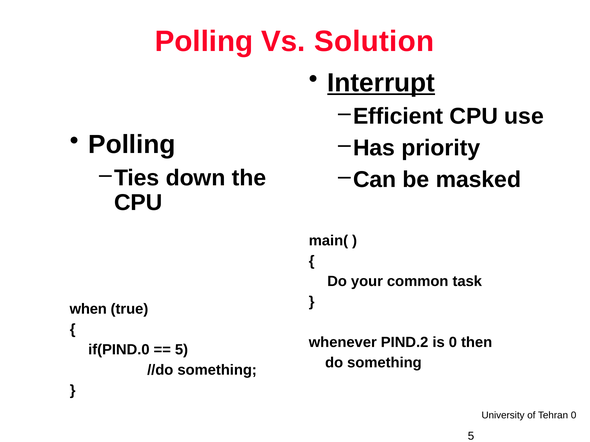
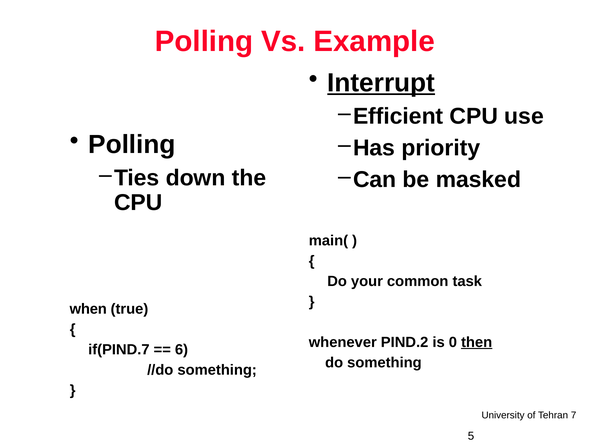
Solution: Solution -> Example
then underline: none -> present
if(PIND.0: if(PIND.0 -> if(PIND.7
5 at (181, 350): 5 -> 6
0 at (574, 416): 0 -> 7
